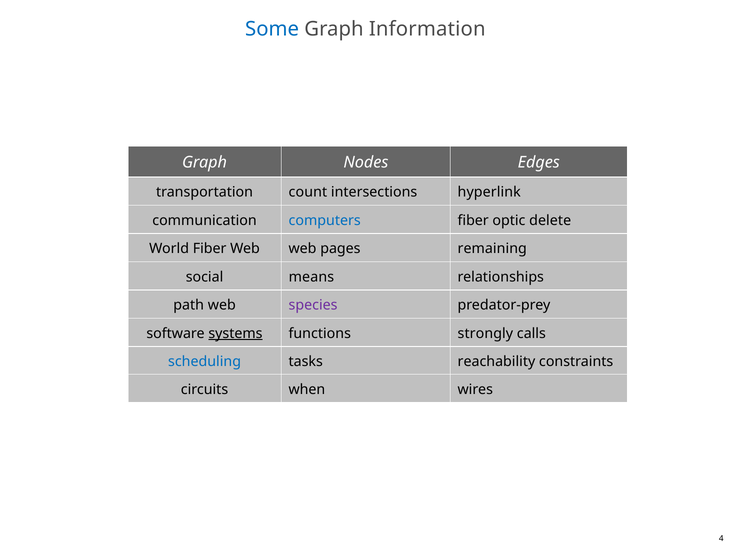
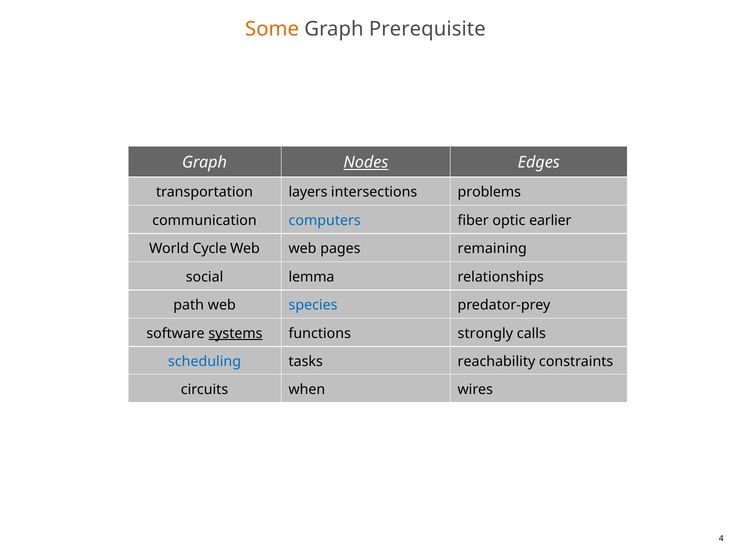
Some colour: blue -> orange
Information: Information -> Prerequisite
Nodes underline: none -> present
count: count -> layers
hyperlink: hyperlink -> problems
delete: delete -> earlier
World Fiber: Fiber -> Cycle
means: means -> lemma
species colour: purple -> blue
